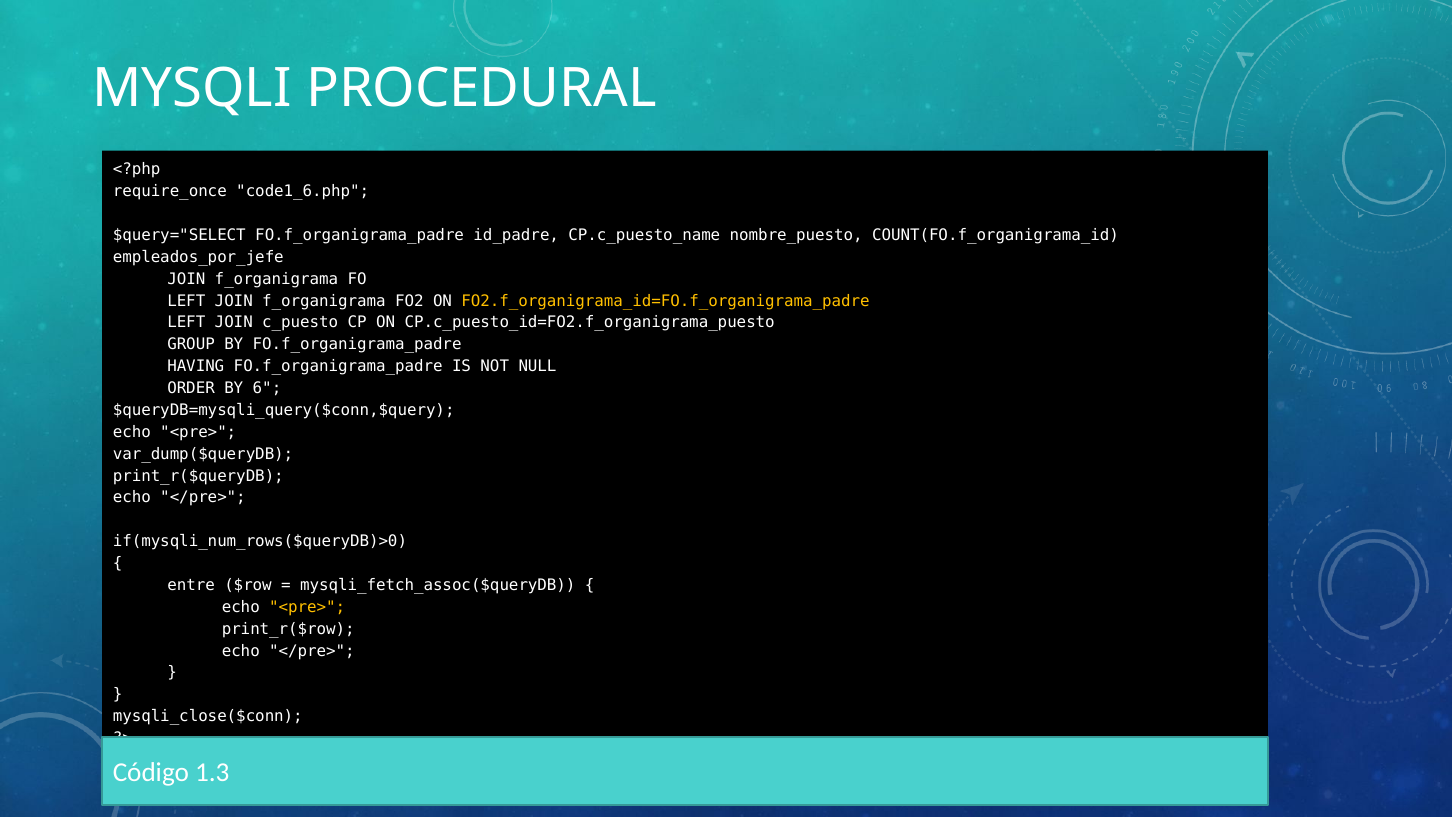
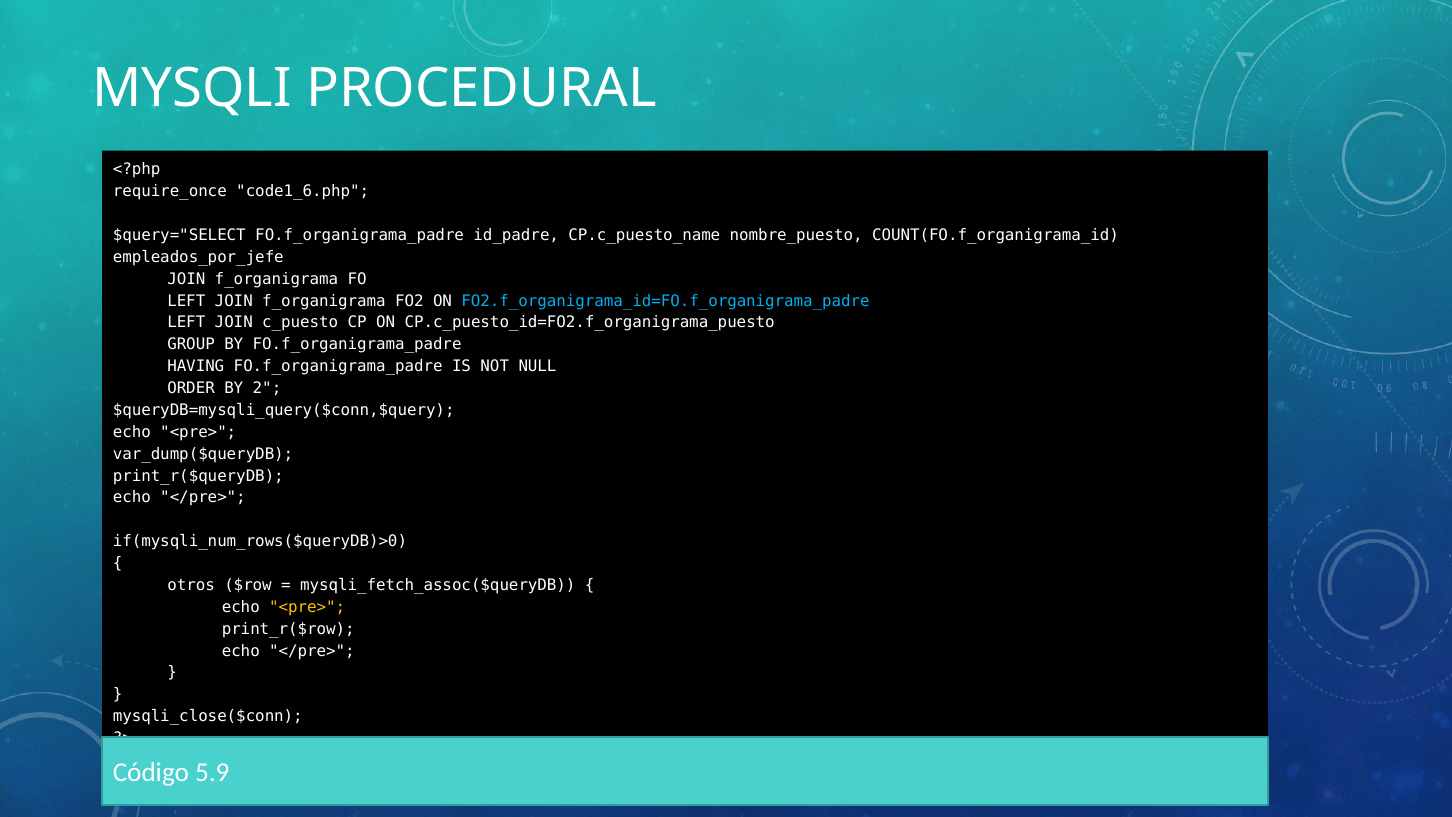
FO2.f_organigrama_id=FO.f_organigrama_padre colour: yellow -> light blue
6: 6 -> 2
entre: entre -> otros
1.3: 1.3 -> 5.9
